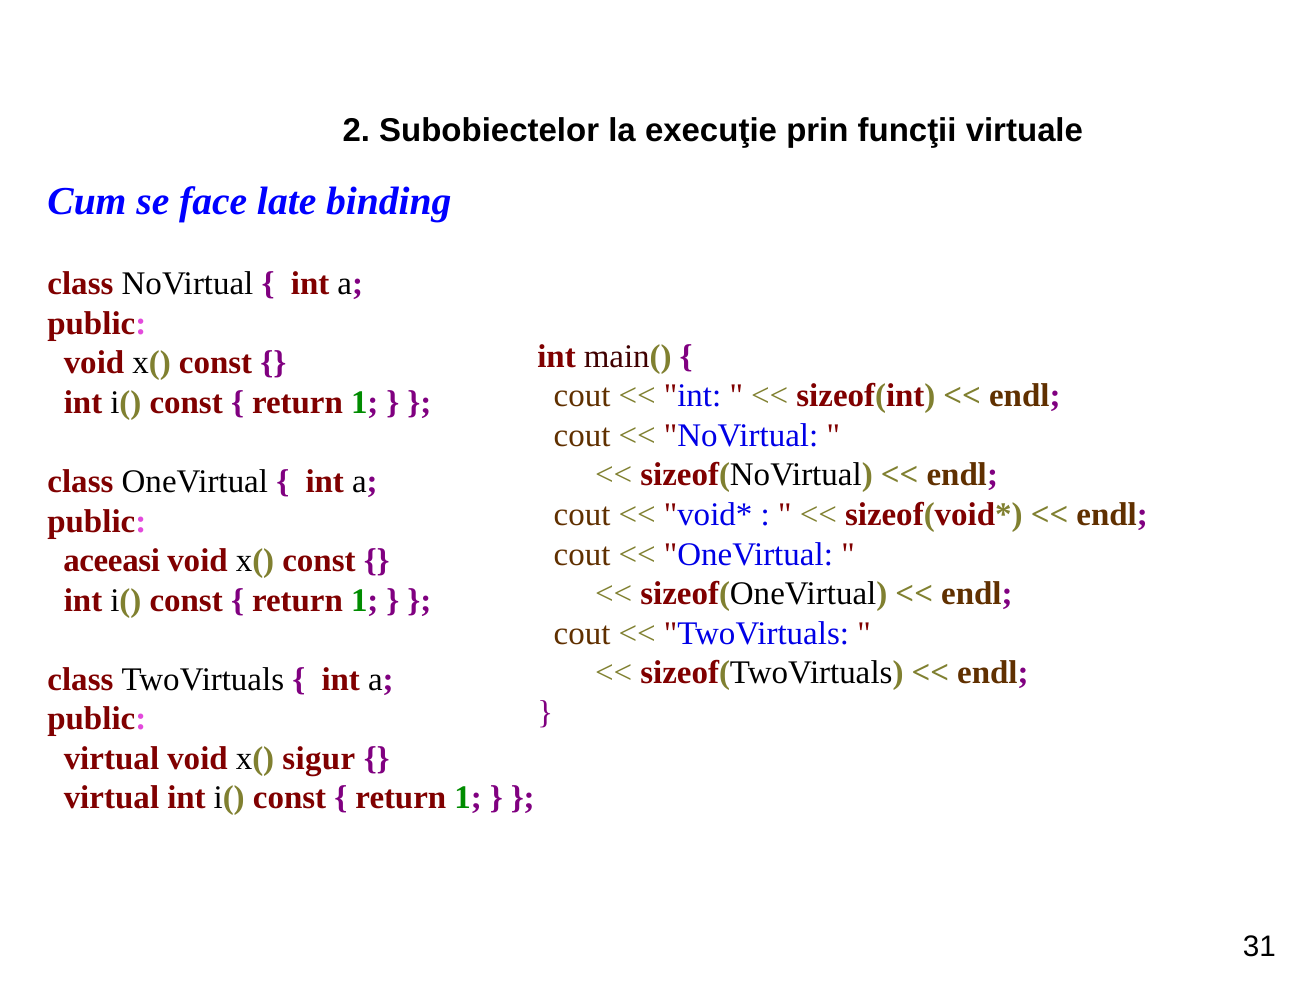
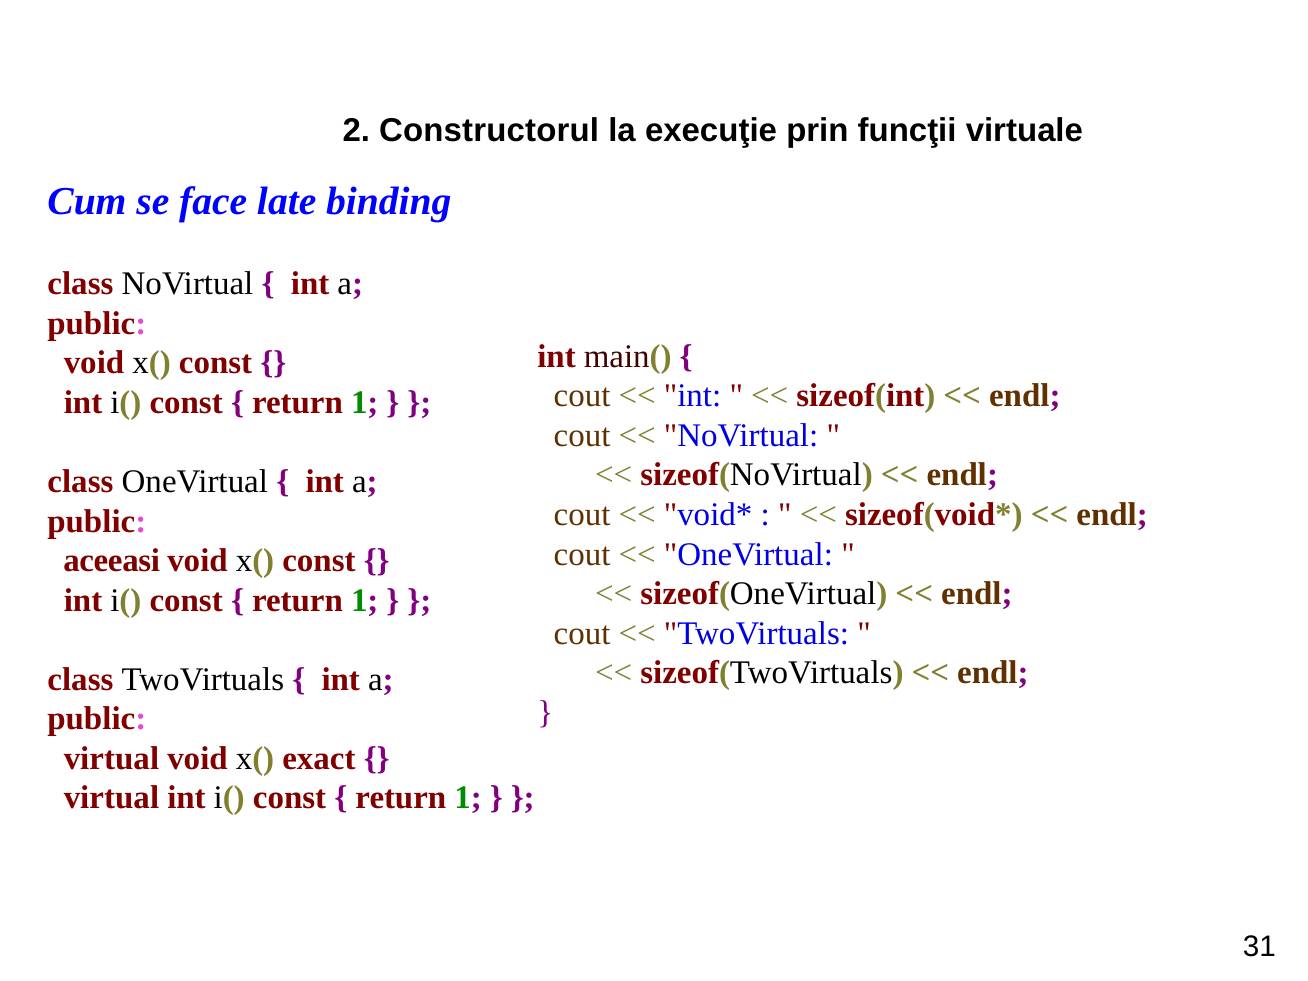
Subobiectelor: Subobiectelor -> Constructorul
sigur: sigur -> exact
